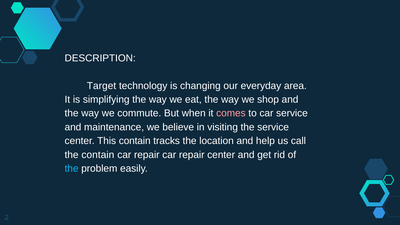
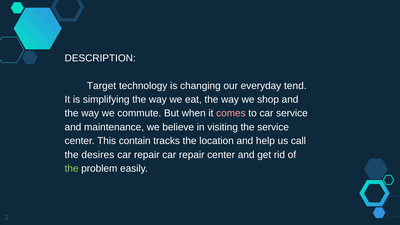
area: area -> tend
the contain: contain -> desires
the at (72, 169) colour: light blue -> light green
